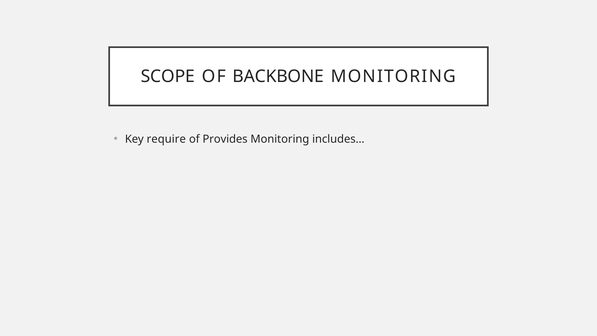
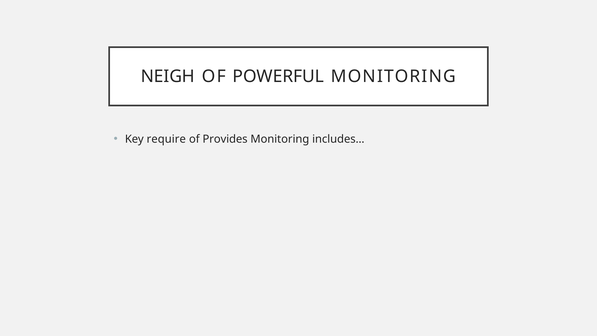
SCOPE: SCOPE -> NEIGH
BACKBONE: BACKBONE -> POWERFUL
